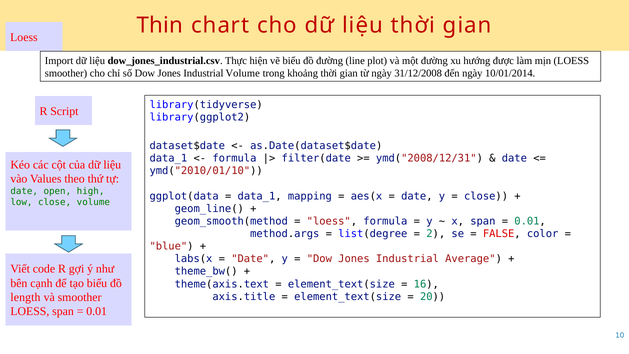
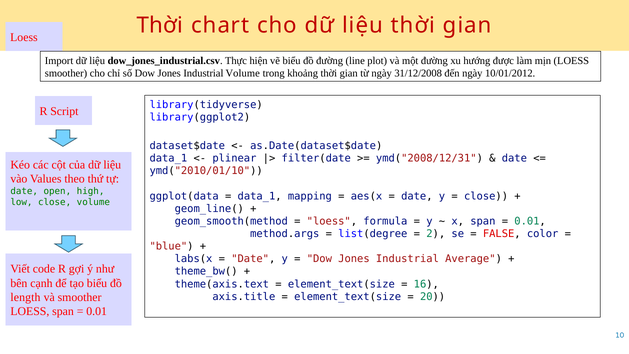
Thin at (160, 25): Thin -> Thời
10/01/2014: 10/01/2014 -> 10/01/2012
formula at (234, 158): formula -> plinear
